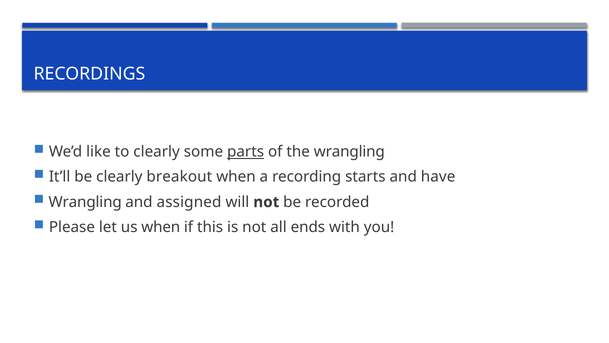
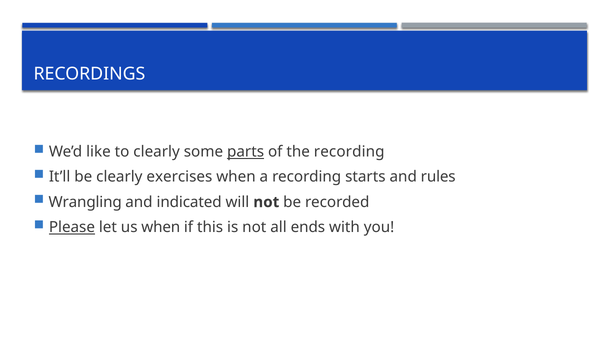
the wrangling: wrangling -> recording
breakout: breakout -> exercises
have: have -> rules
assigned: assigned -> indicated
Please underline: none -> present
